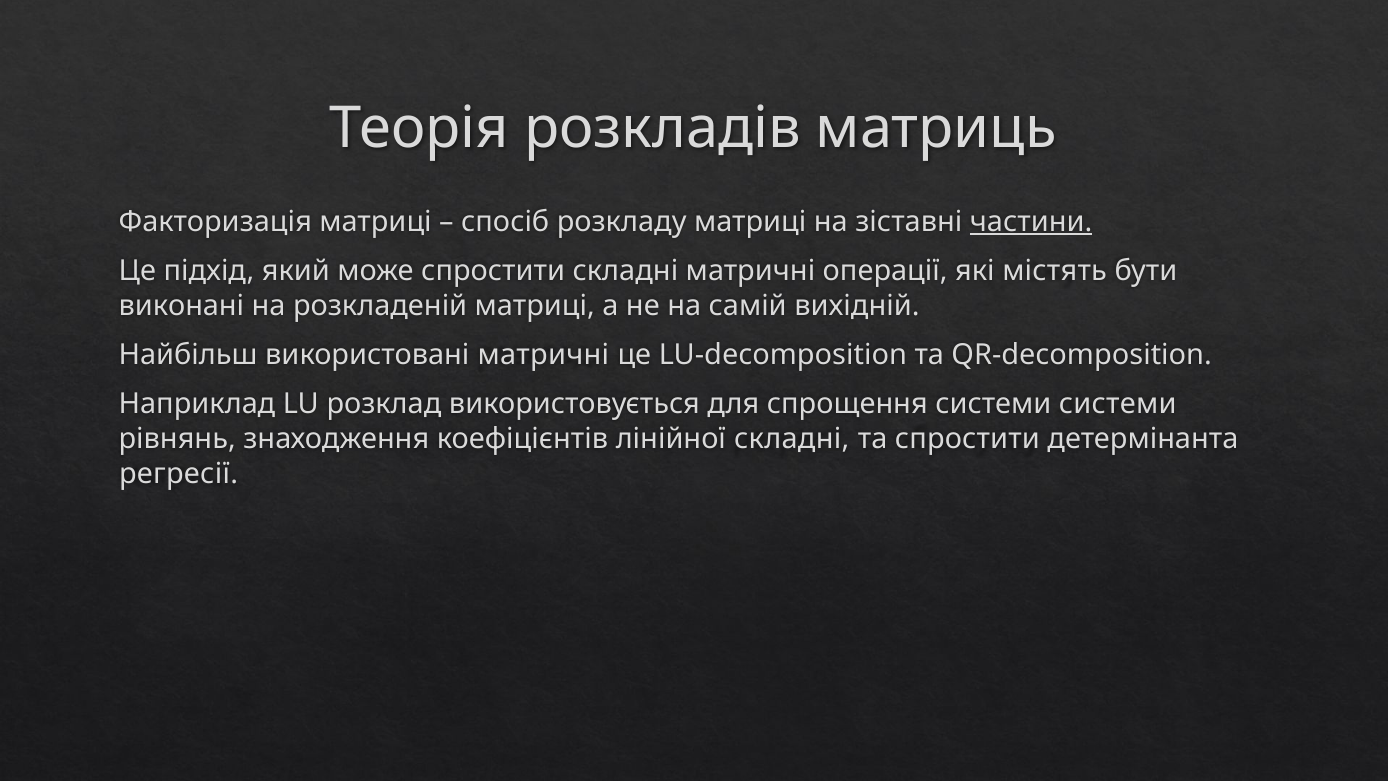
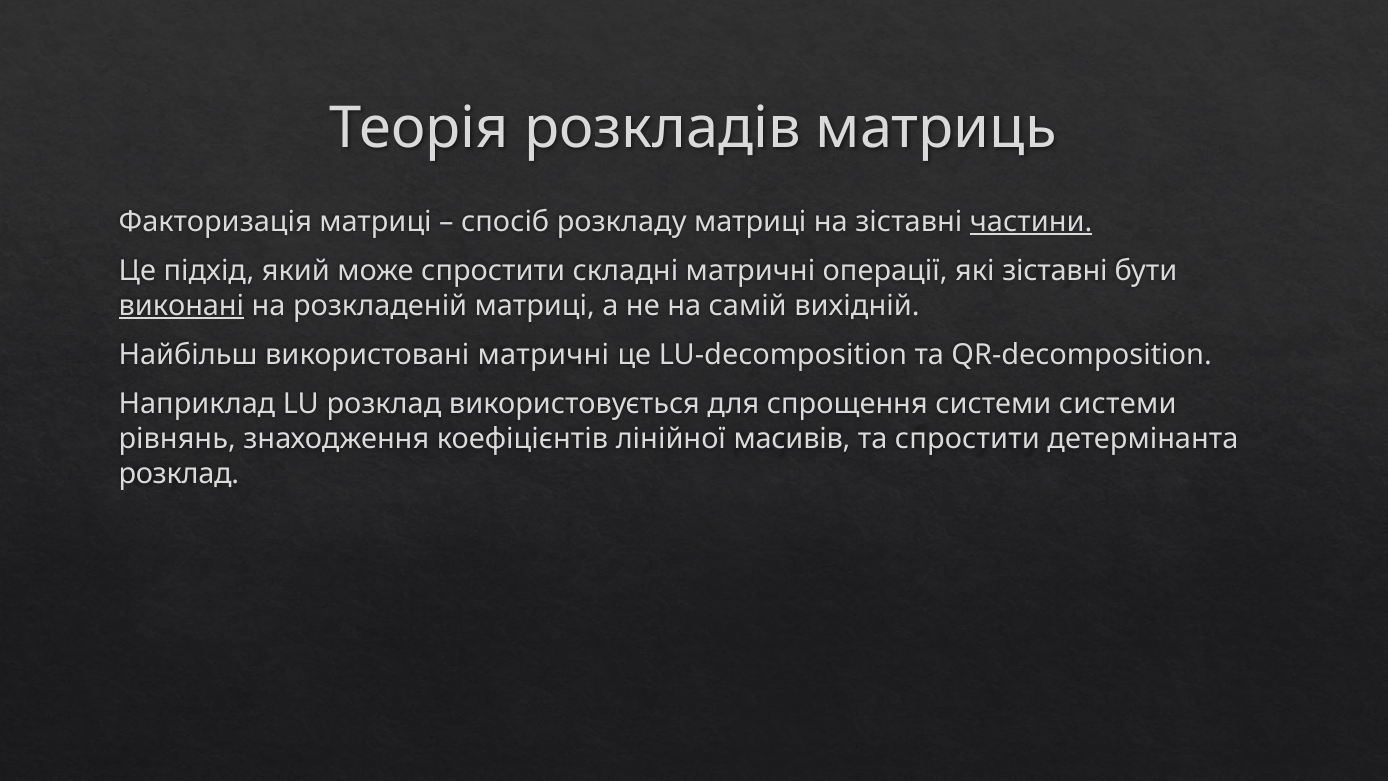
які містять: містять -> зіставні
виконані underline: none -> present
лінійної складні: складні -> масивів
регресії at (179, 473): регресії -> розклад
